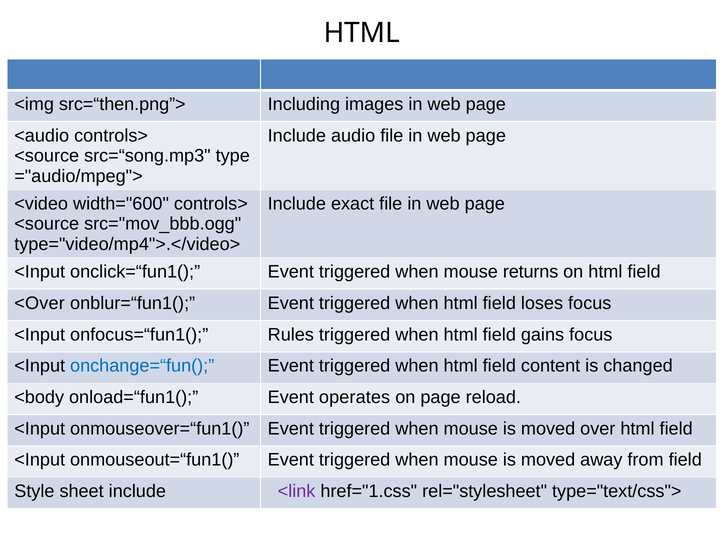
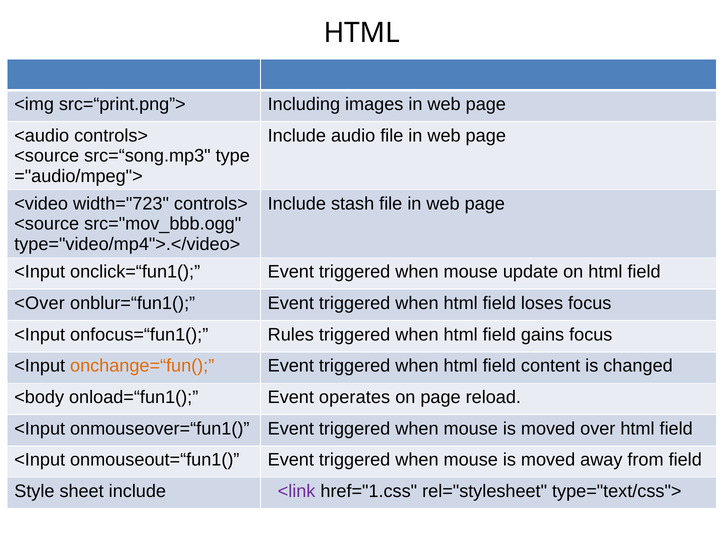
src=“then.png”>: src=“then.png”> -> src=“print.png”>
width="600: width="600 -> width="723
exact: exact -> stash
returns: returns -> update
onchange=“fun( colour: blue -> orange
